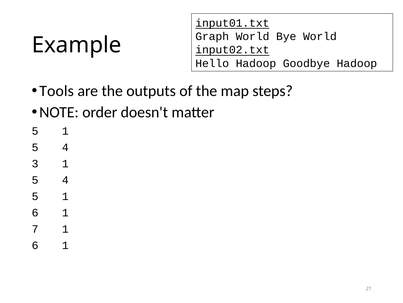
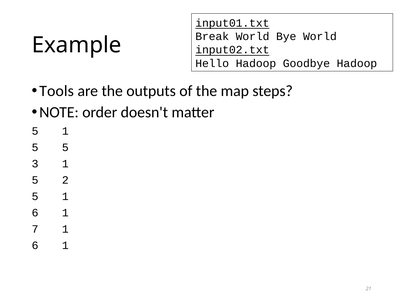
Graph: Graph -> Break
4 at (65, 147): 4 -> 5
4 at (65, 180): 4 -> 2
